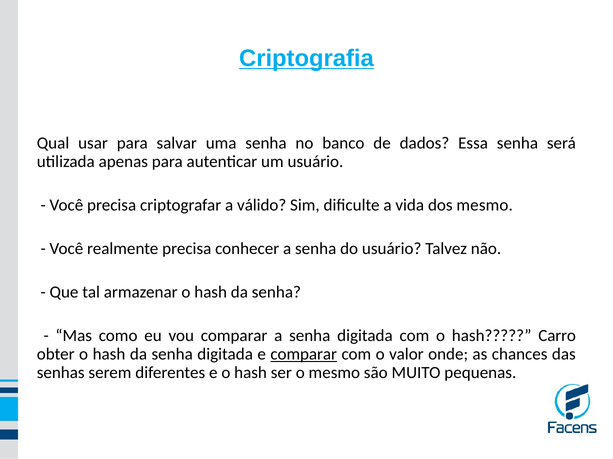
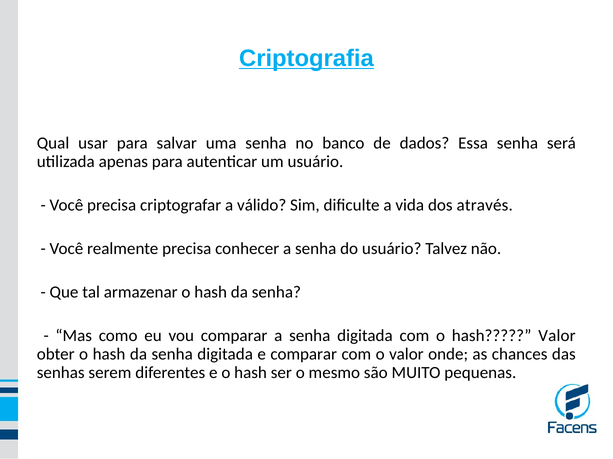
dos mesmo: mesmo -> através
hash Carro: Carro -> Valor
comparar at (304, 355) underline: present -> none
